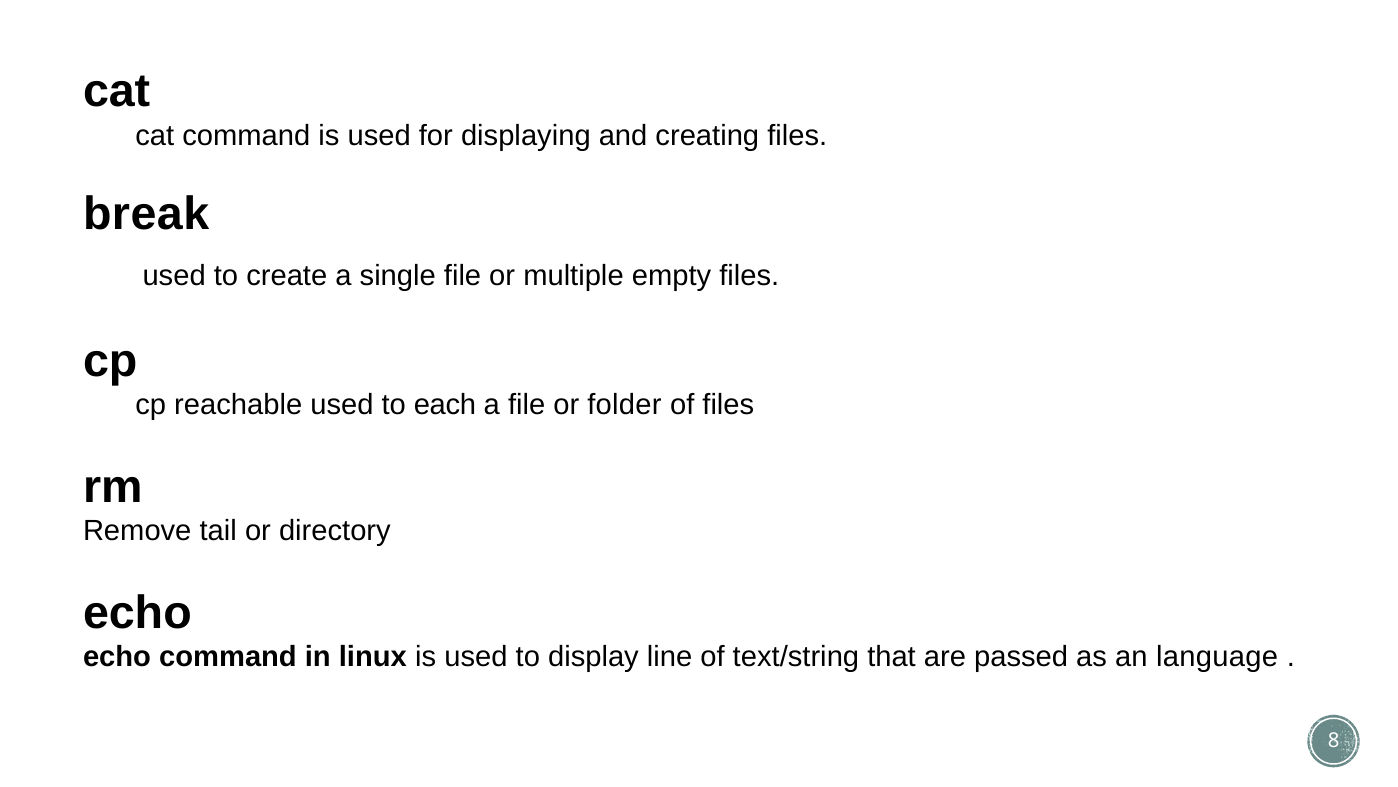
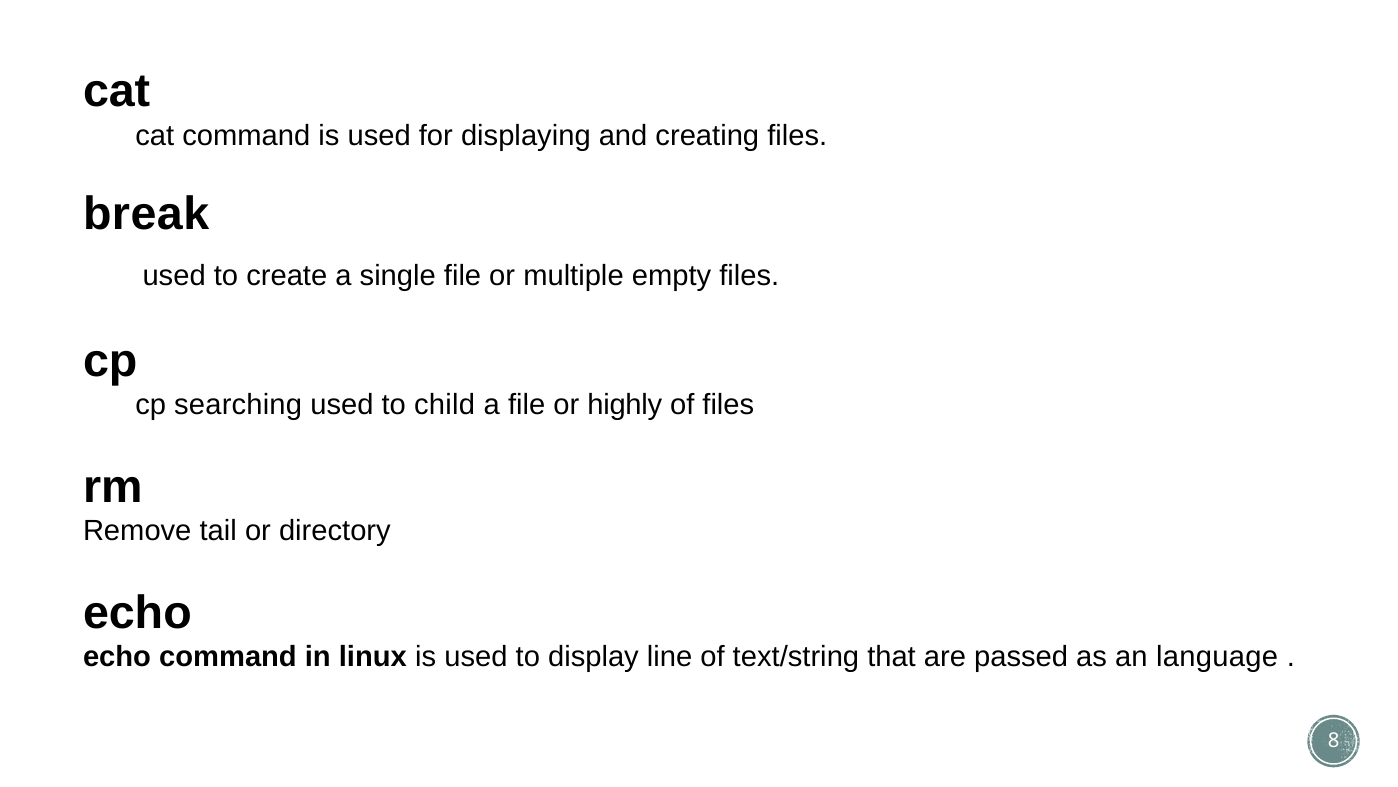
reachable: reachable -> searching
each: each -> child
folder: folder -> highly
